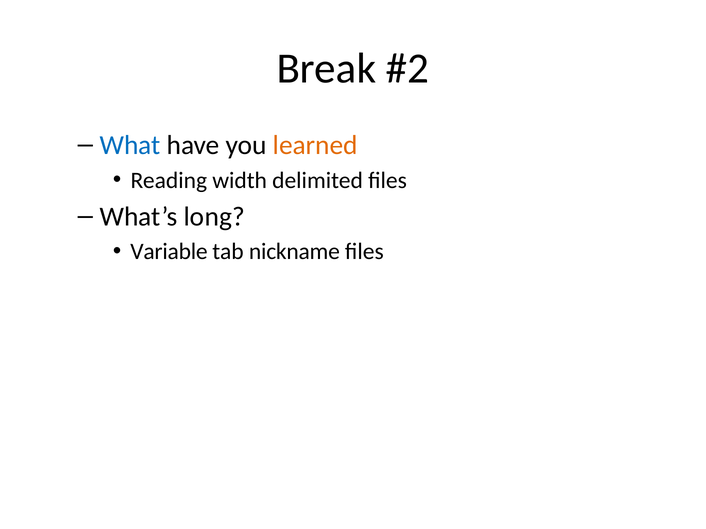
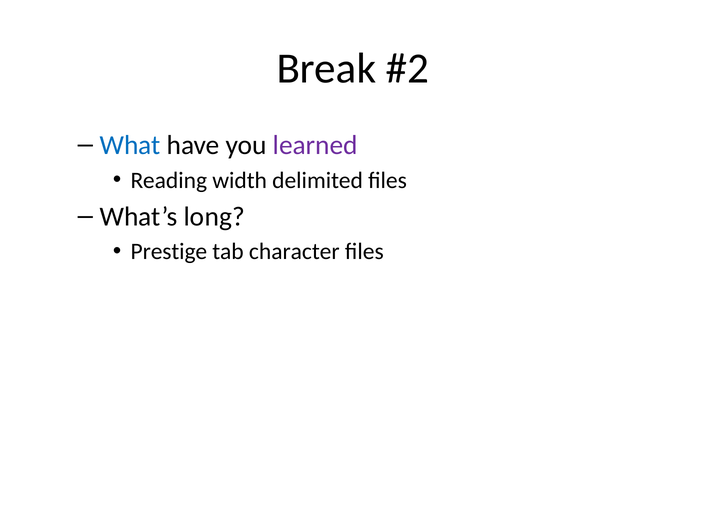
learned colour: orange -> purple
Variable: Variable -> Prestige
nickname: nickname -> character
